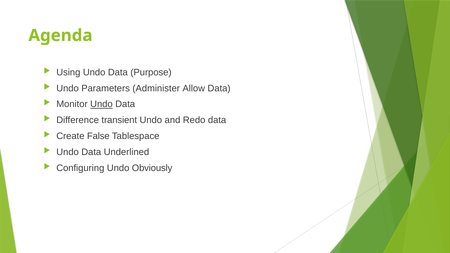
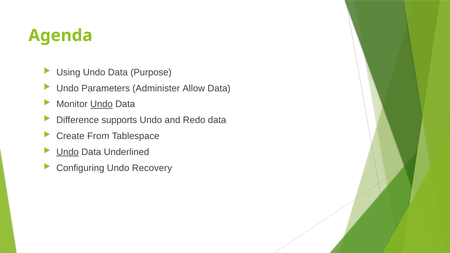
transient: transient -> supports
False: False -> From
Undo at (68, 152) underline: none -> present
Obviously: Obviously -> Recovery
